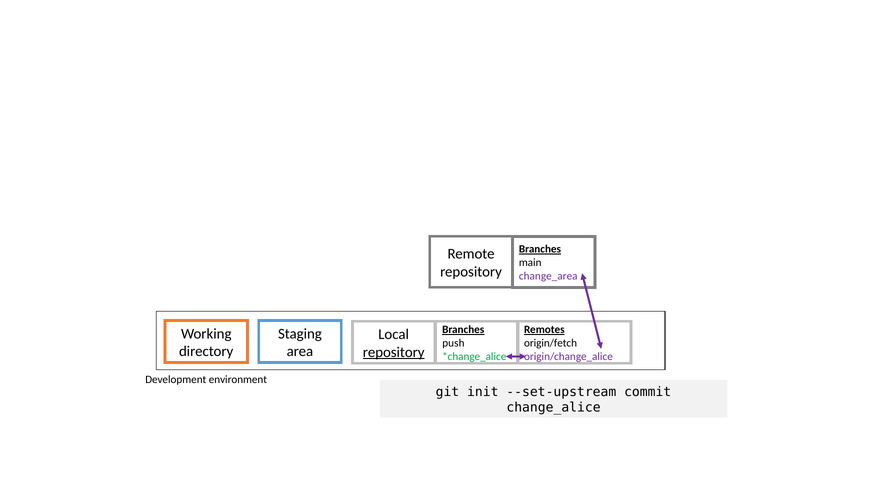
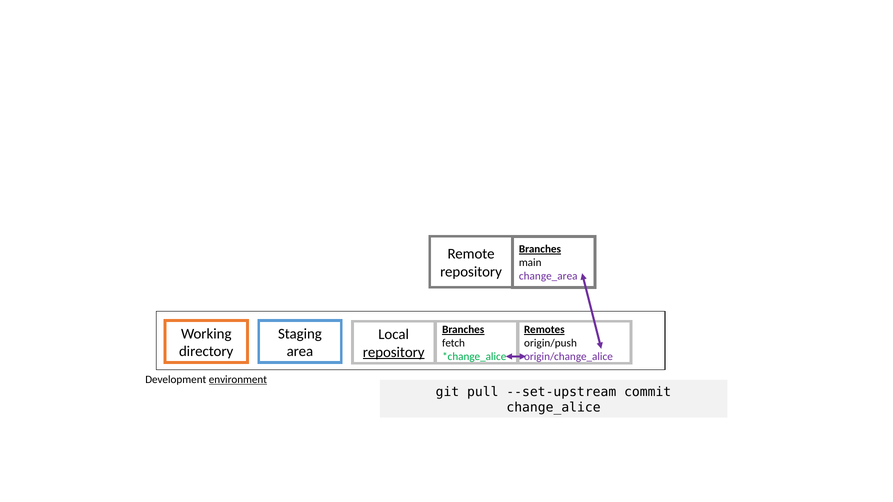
push: push -> fetch
origin/fetch: origin/fetch -> origin/push
environment underline: none -> present
init: init -> pull
